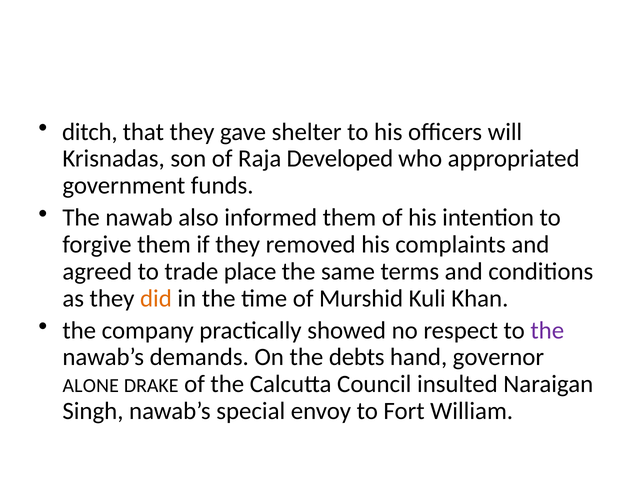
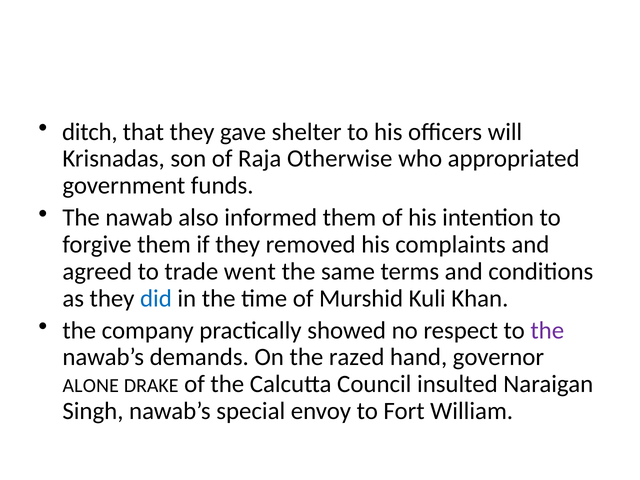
Developed: Developed -> Otherwise
place: place -> went
did colour: orange -> blue
debts: debts -> razed
